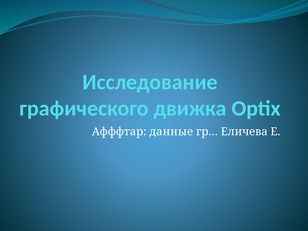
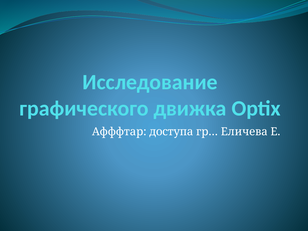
данные: данные -> доступа
